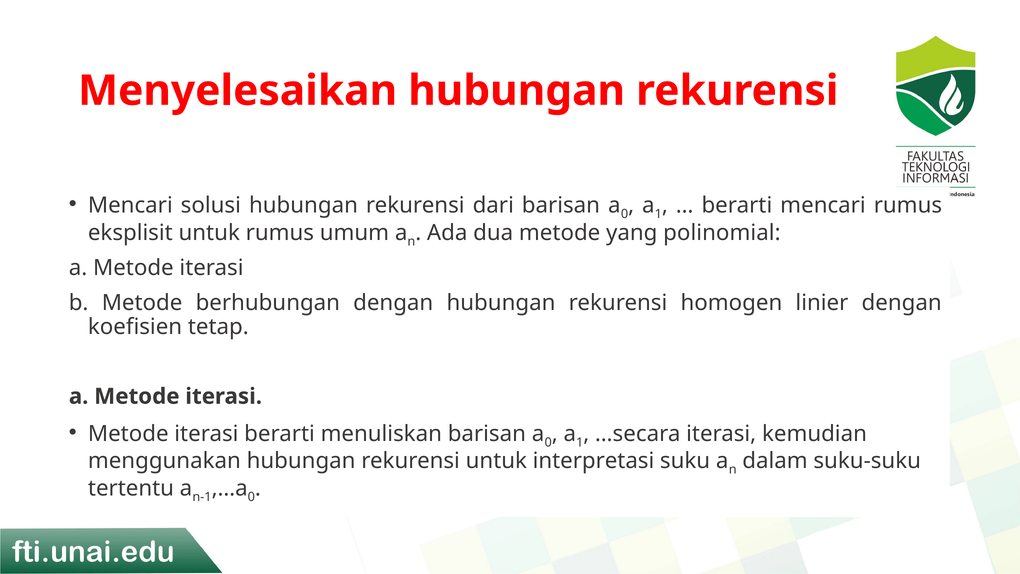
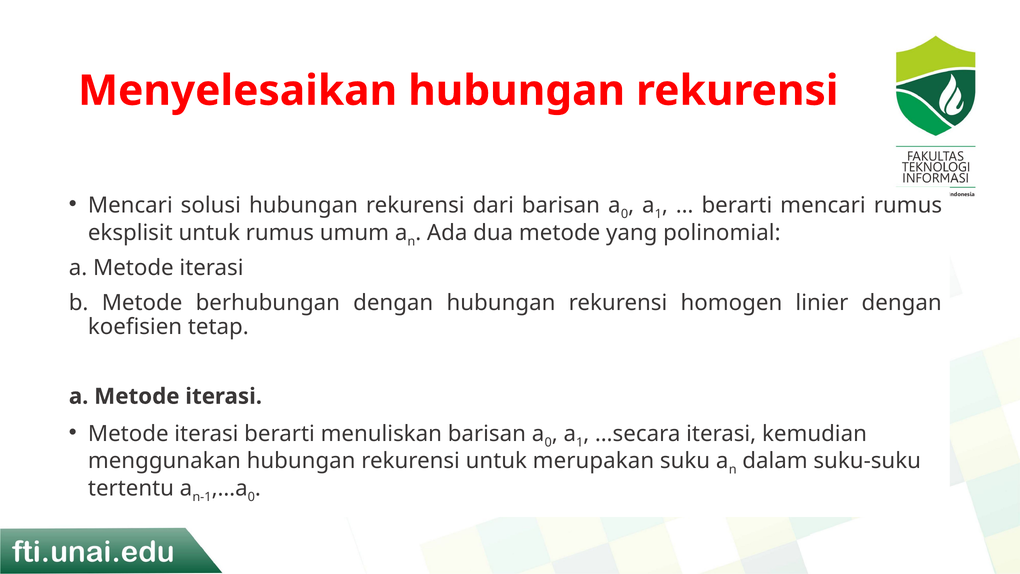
interpretasi: interpretasi -> merupakan
